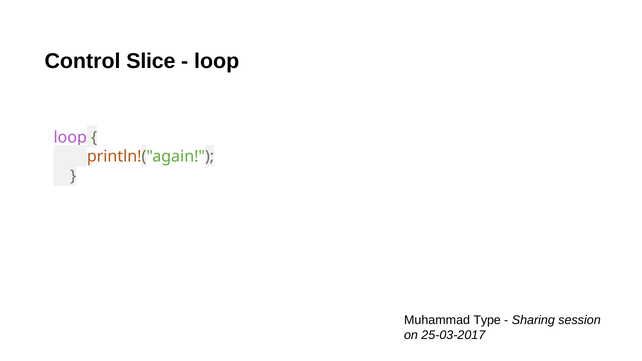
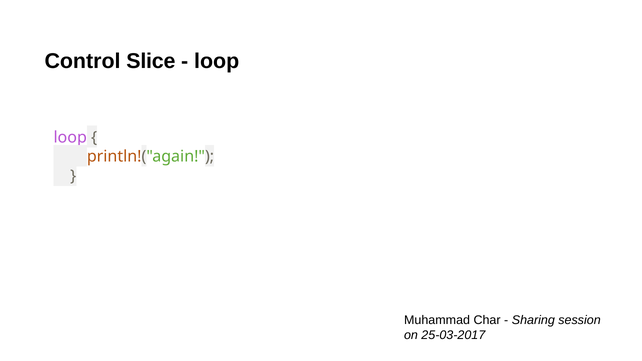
Type: Type -> Char
